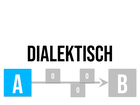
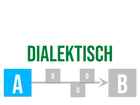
DIALEKTISCH colour: black -> green
